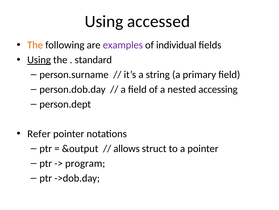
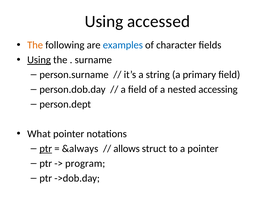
examples colour: purple -> blue
individual: individual -> character
standard: standard -> surname
Refer: Refer -> What
ptr at (46, 148) underline: none -> present
&output: &output -> &always
